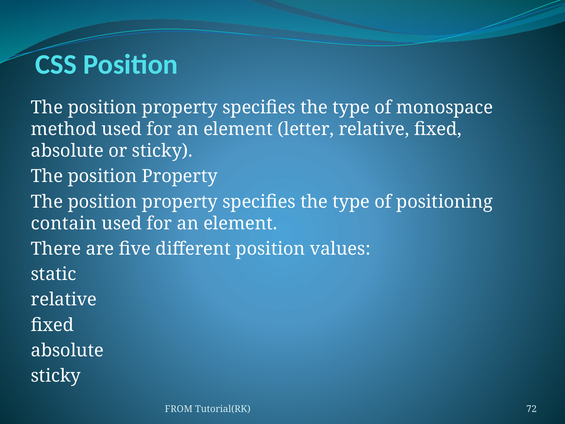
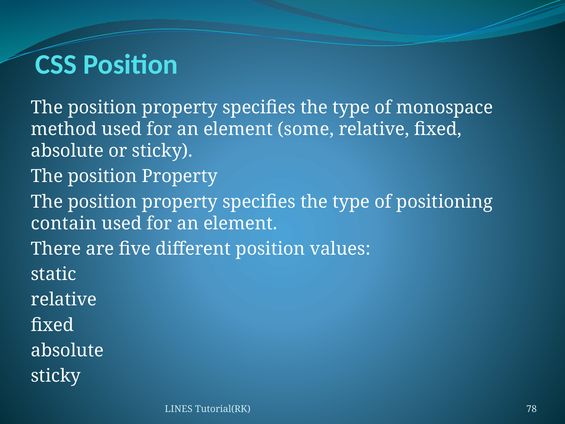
letter: letter -> some
FROM: FROM -> LINES
72: 72 -> 78
